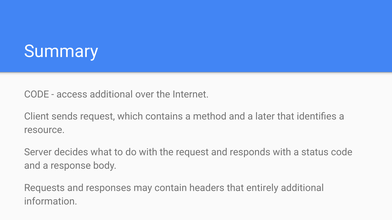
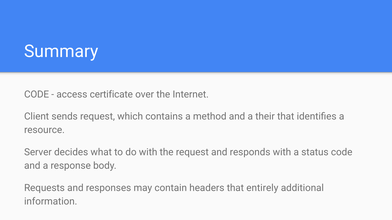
access additional: additional -> certificate
later: later -> their
